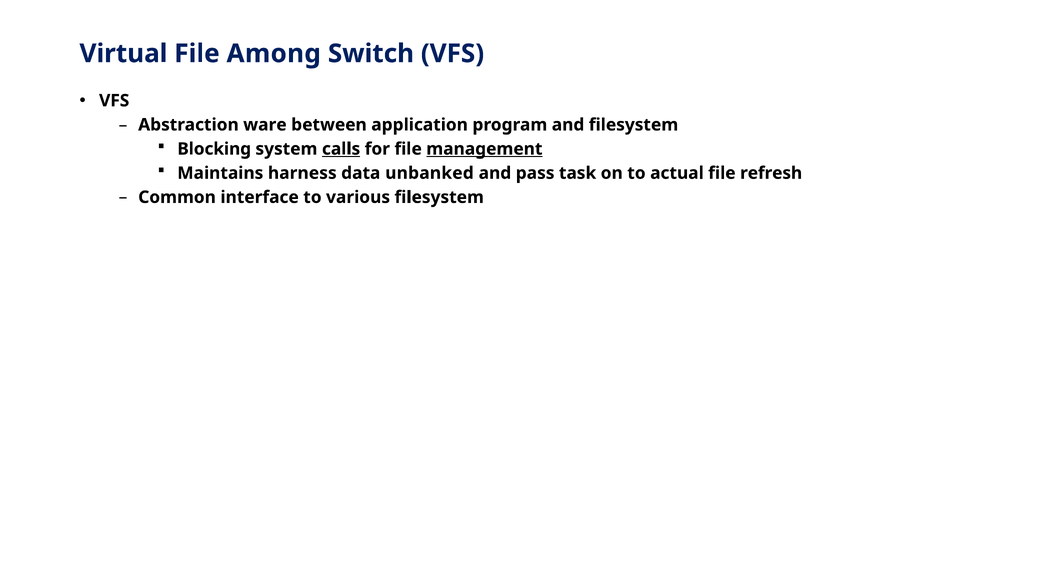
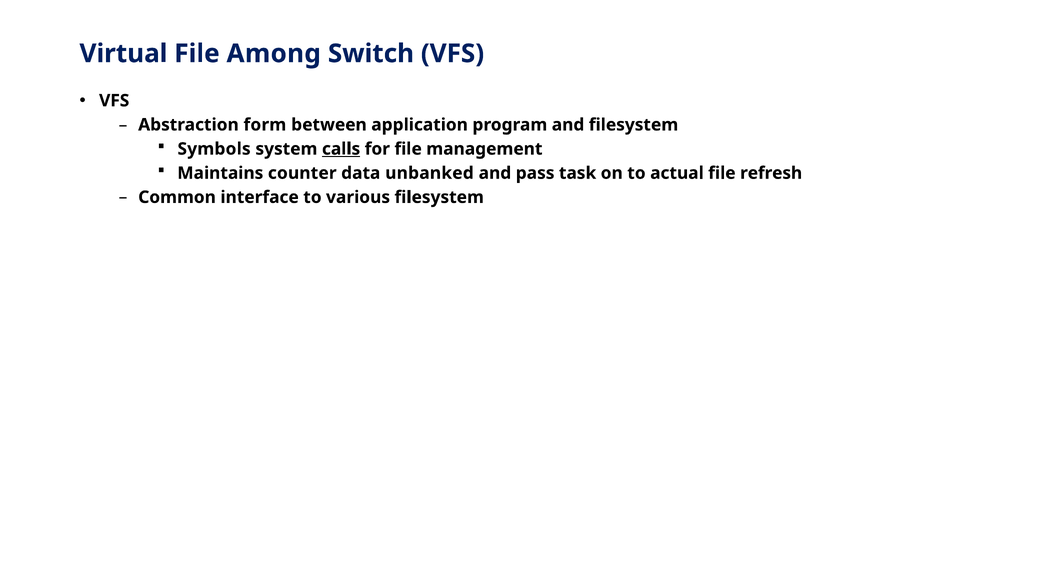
ware: ware -> form
Blocking: Blocking -> Symbols
management underline: present -> none
harness: harness -> counter
